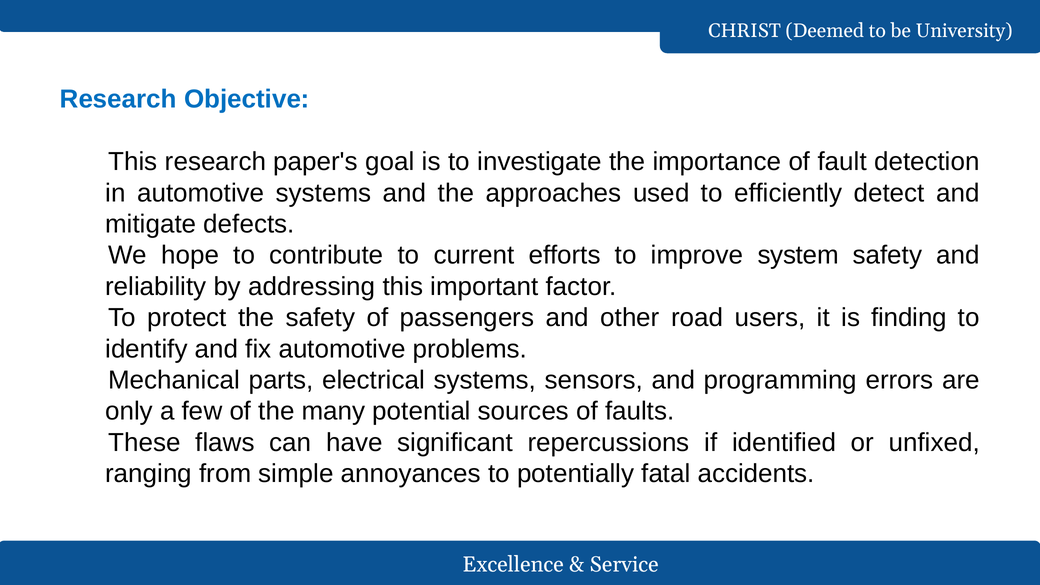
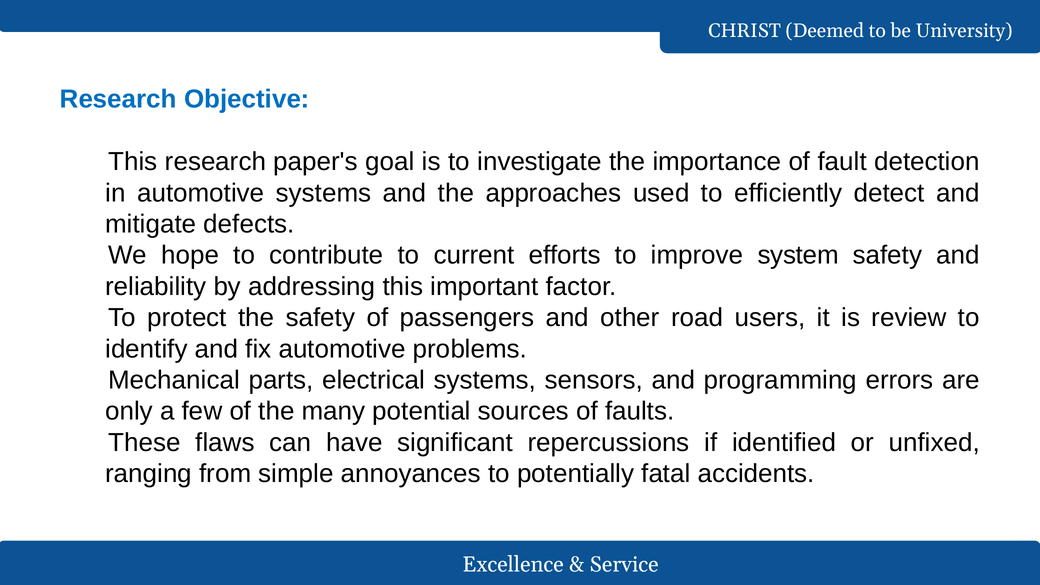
finding: finding -> review
